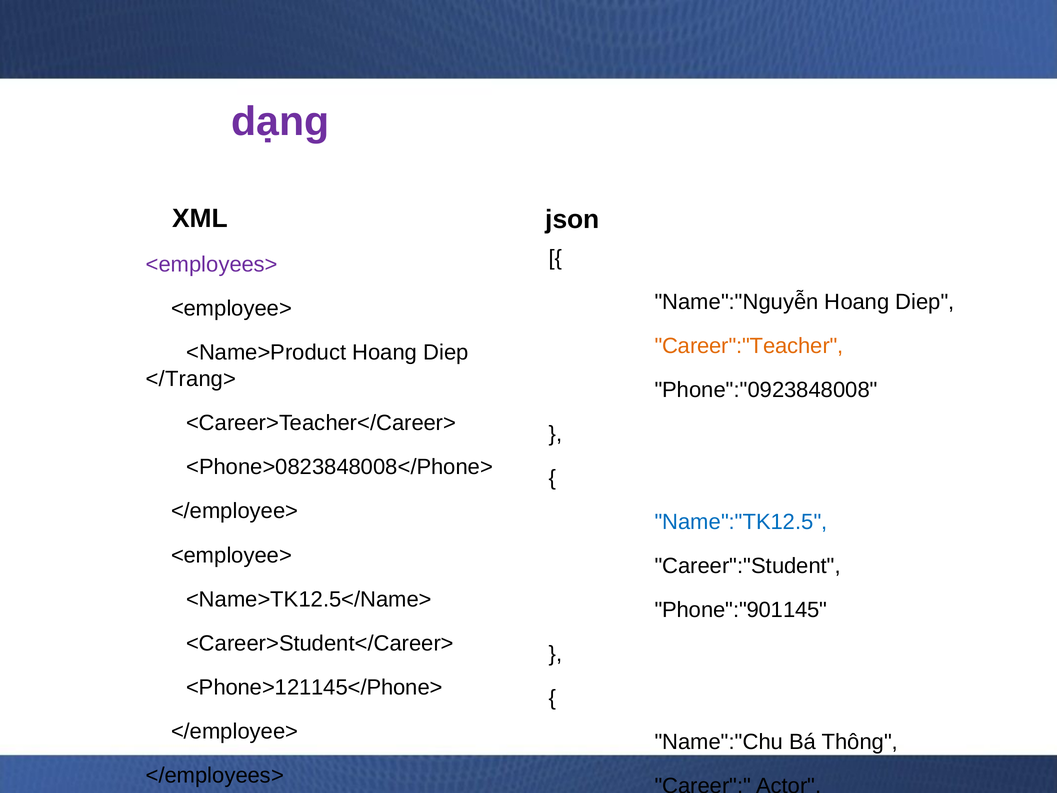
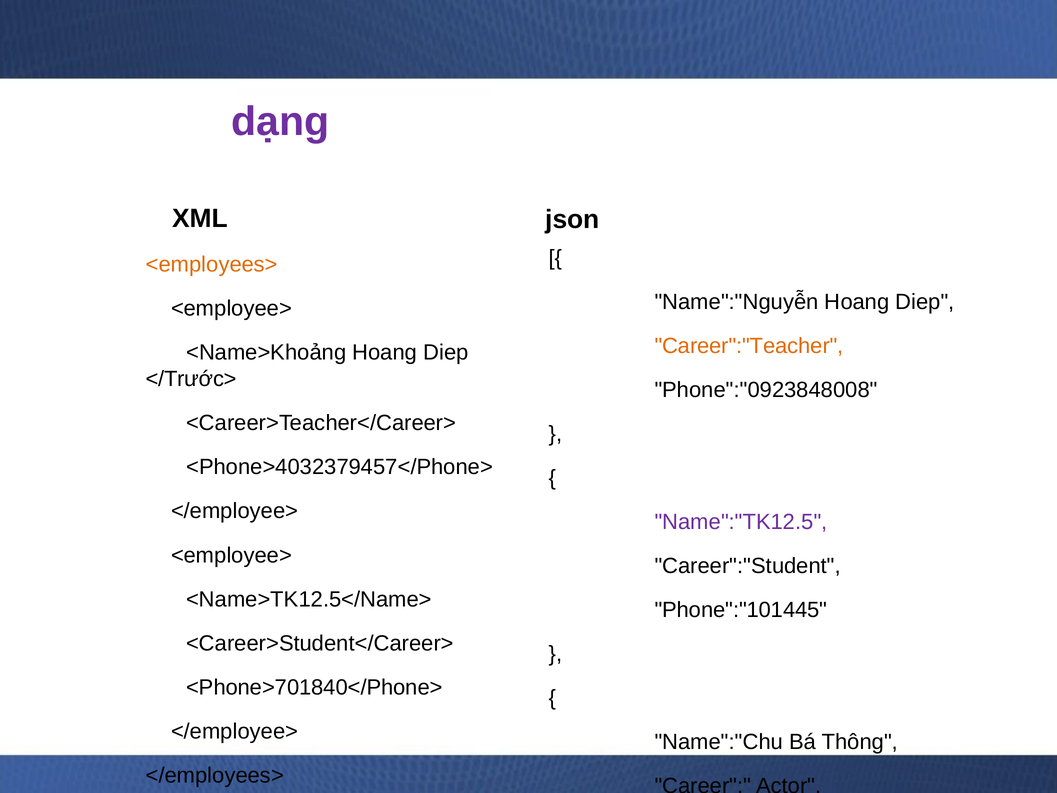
<employees> colour: purple -> orange
<Name>Product: <Name>Product -> <Name>Khoảng
</Trang>: </Trang> -> </Trước>
<Phone>0823848008</Phone>: <Phone>0823848008</Phone> -> <Phone>4032379457</Phone>
Name":"TK12.5 colour: blue -> purple
Phone":"901145: Phone":"901145 -> Phone":"101445
<Phone>121145</Phone>: <Phone>121145</Phone> -> <Phone>701840</Phone>
